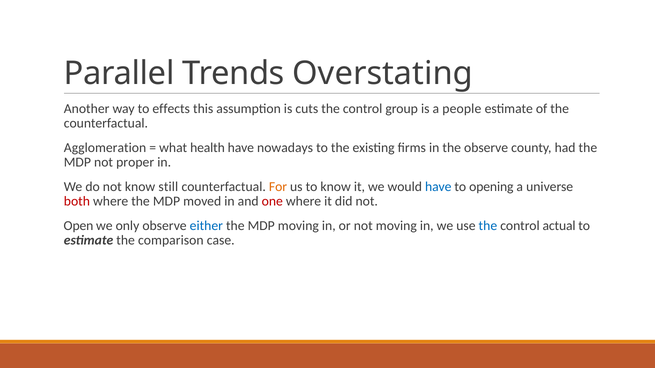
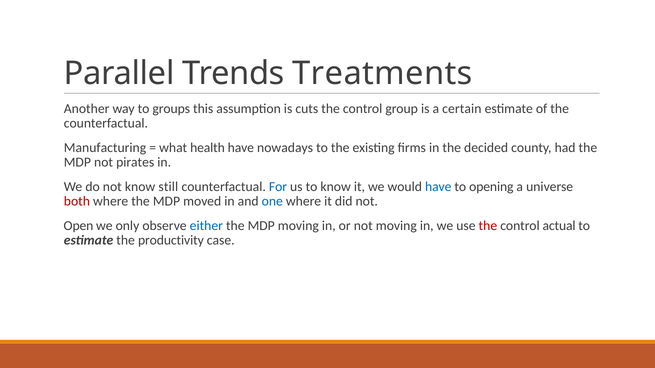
Overstating: Overstating -> Treatments
effects: effects -> groups
people: people -> certain
Agglomeration: Agglomeration -> Manufacturing
the observe: observe -> decided
proper: proper -> pirates
For colour: orange -> blue
one colour: red -> blue
the at (488, 226) colour: blue -> red
comparison: comparison -> productivity
